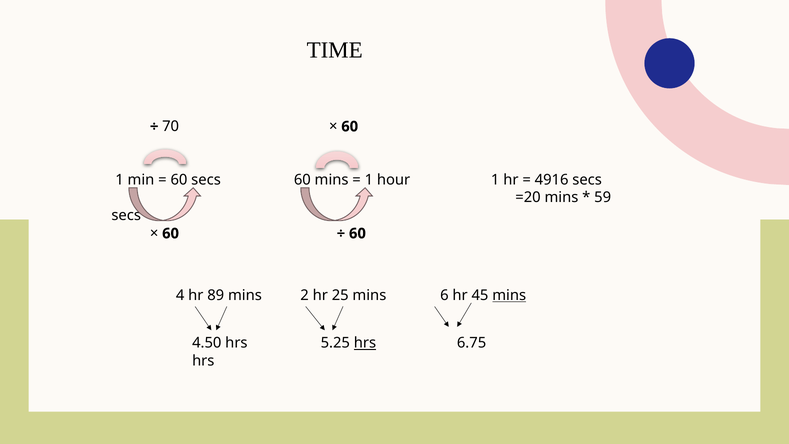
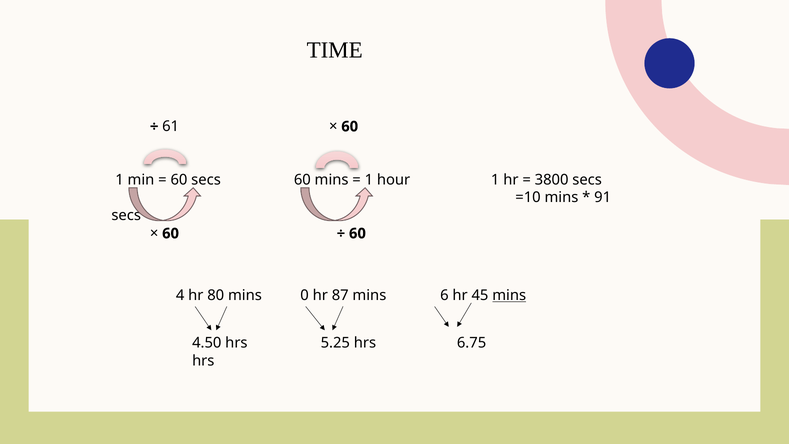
70: 70 -> 61
4916: 4916 -> 3800
=20: =20 -> =10
59: 59 -> 91
89: 89 -> 80
2: 2 -> 0
25: 25 -> 87
hrs at (365, 343) underline: present -> none
